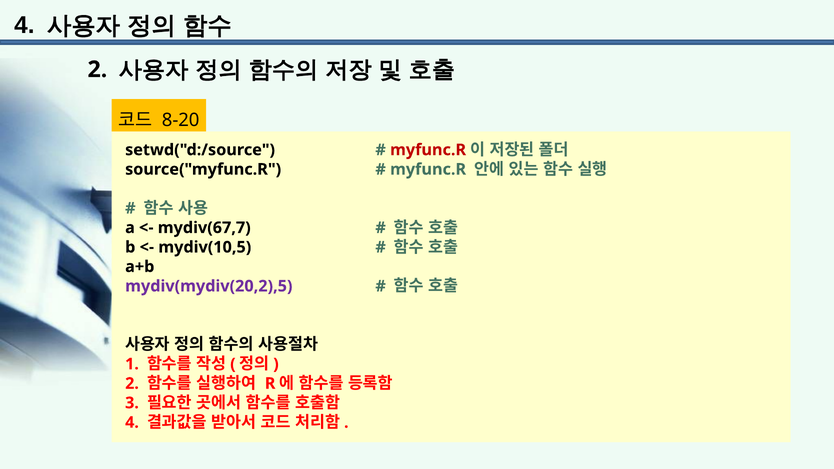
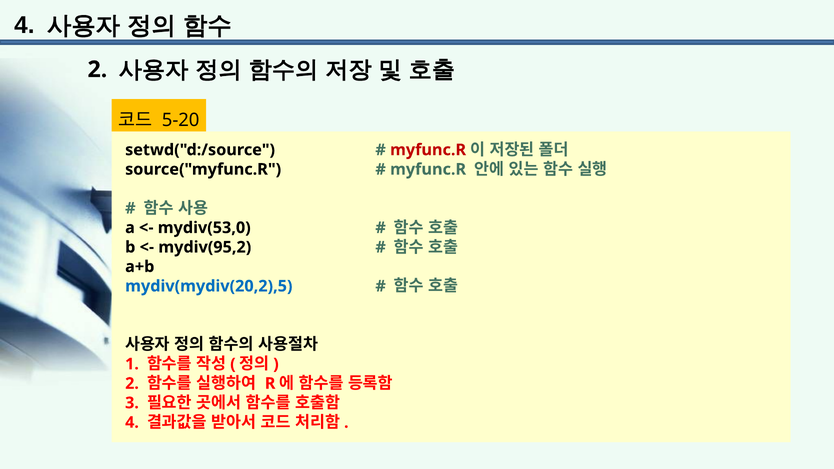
8-20: 8-20 -> 5-20
mydiv(67,7: mydiv(67,7 -> mydiv(53,0
mydiv(10,5: mydiv(10,5 -> mydiv(95,2
mydiv(mydiv(20,2),5 colour: purple -> blue
